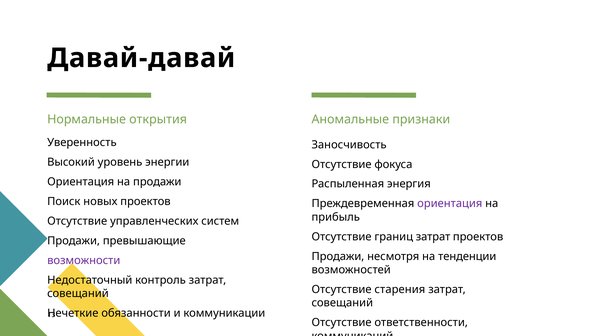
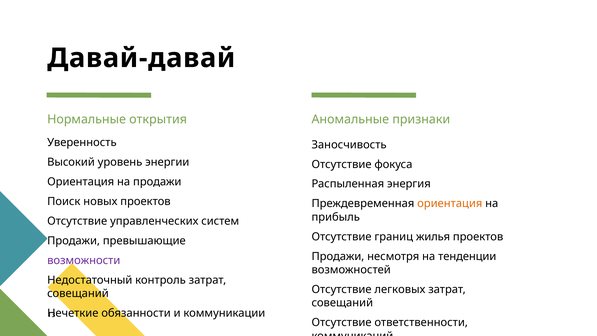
ориентация at (450, 204) colour: purple -> orange
границ затрат: затрат -> жилья
старения: старения -> легковых
